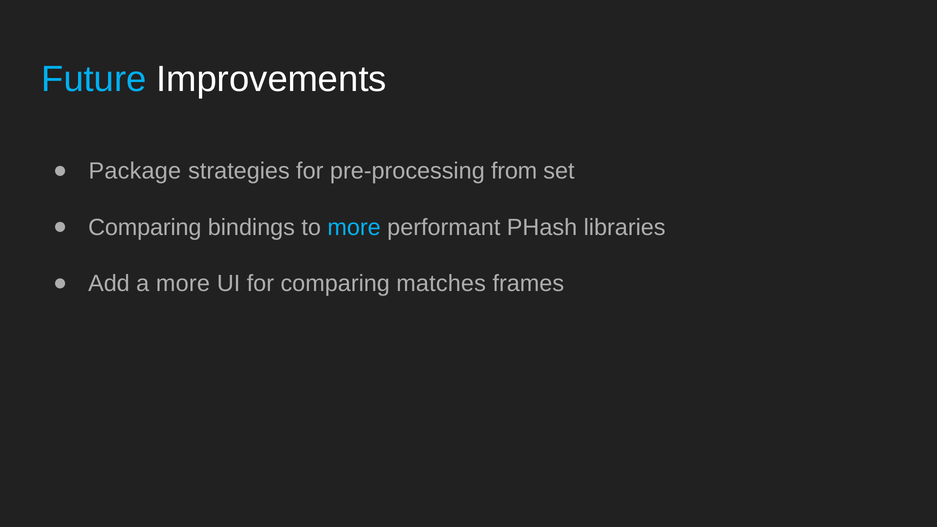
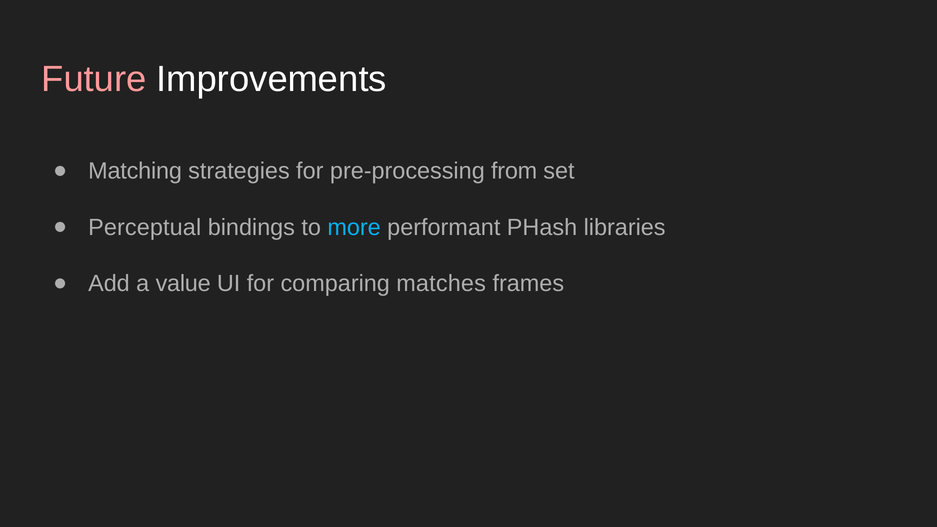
Future colour: light blue -> pink
Package: Package -> Matching
Comparing at (145, 227): Comparing -> Perceptual
a more: more -> value
